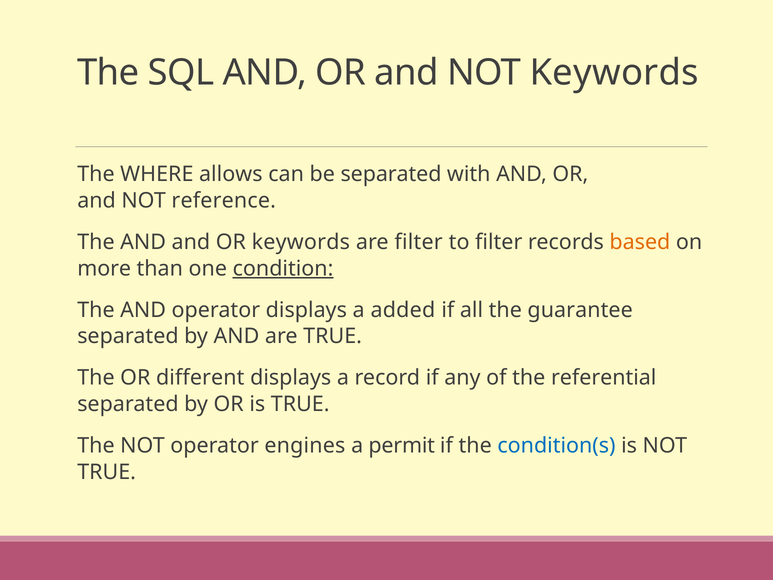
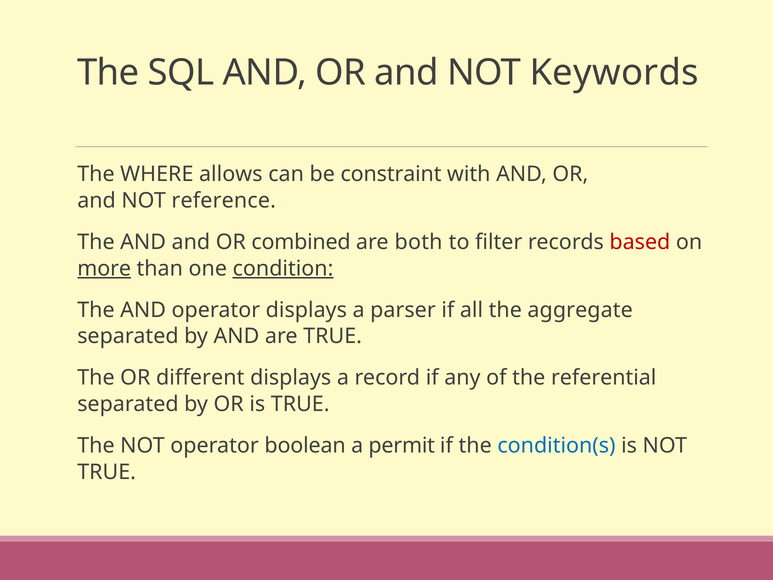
be separated: separated -> constraint
OR keywords: keywords -> combined
are filter: filter -> both
based colour: orange -> red
more underline: none -> present
added: added -> parser
guarantee: guarantee -> aggregate
engines: engines -> boolean
